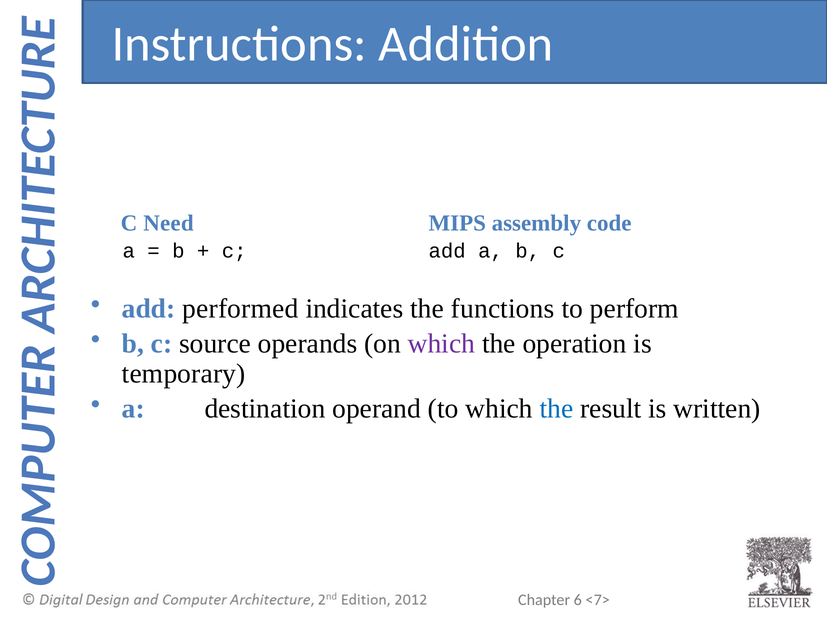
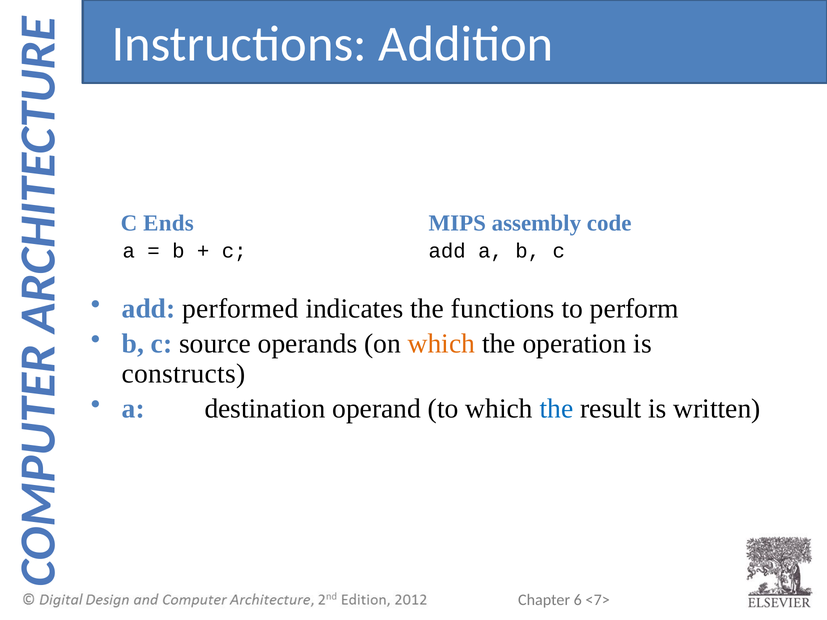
Need: Need -> Ends
which at (441, 344) colour: purple -> orange
temporary: temporary -> constructs
